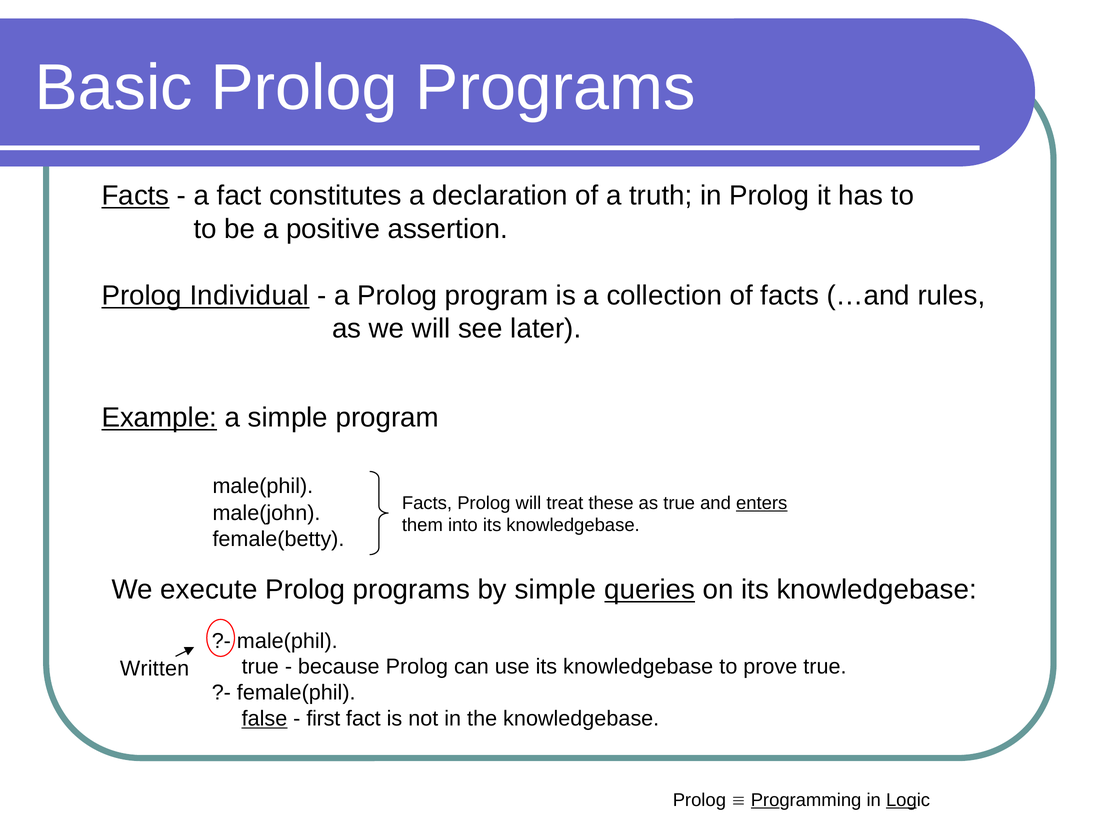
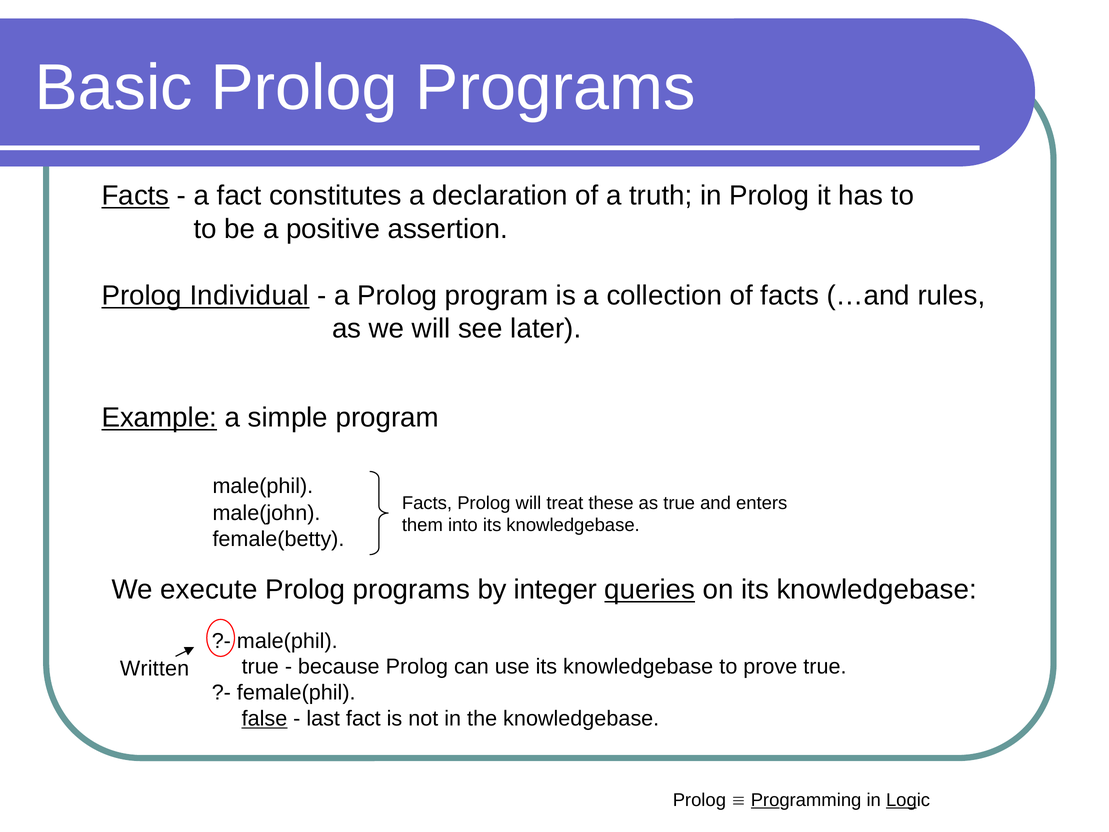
enters underline: present -> none
by simple: simple -> integer
first: first -> last
